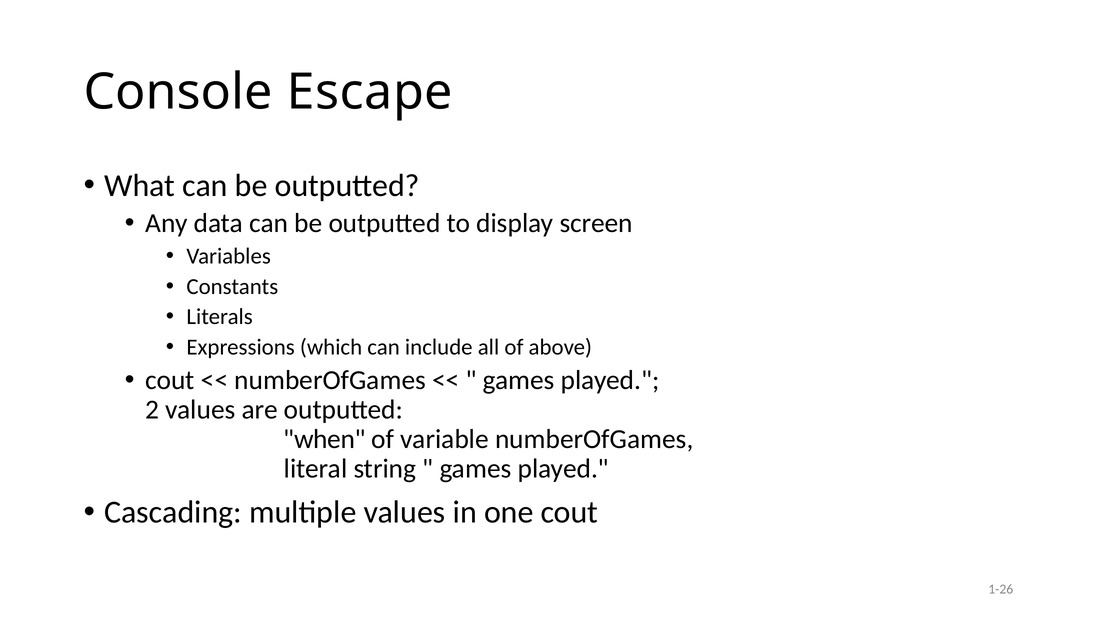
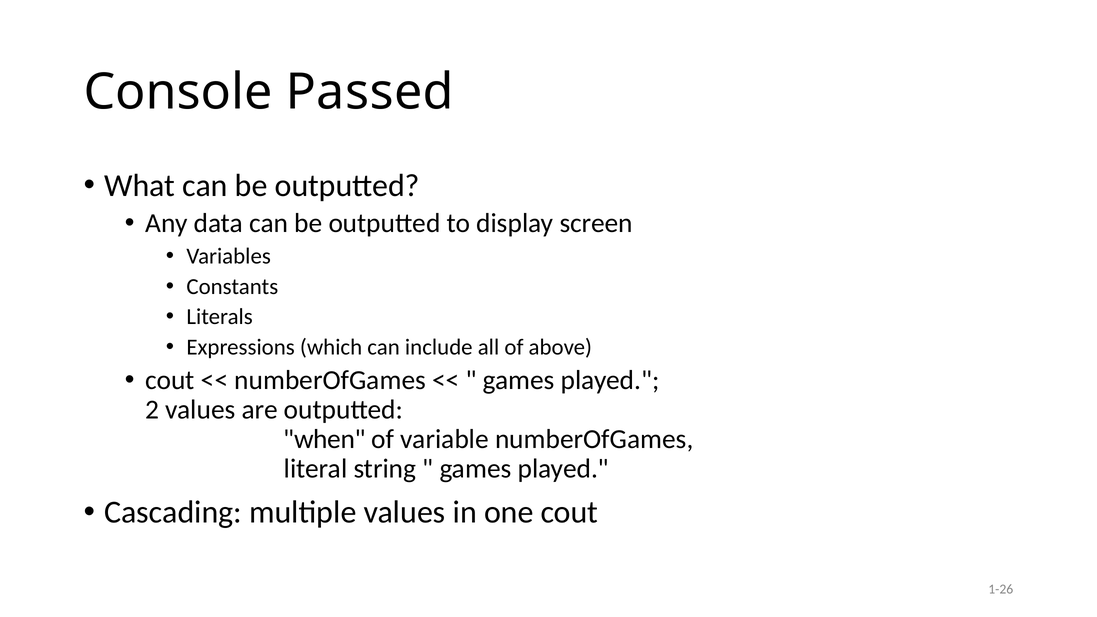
Escape: Escape -> Passed
